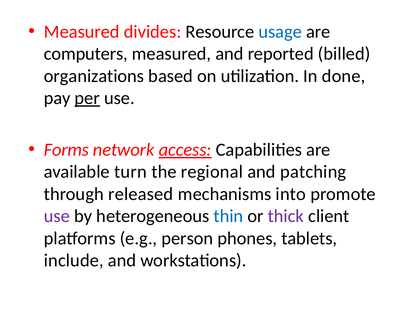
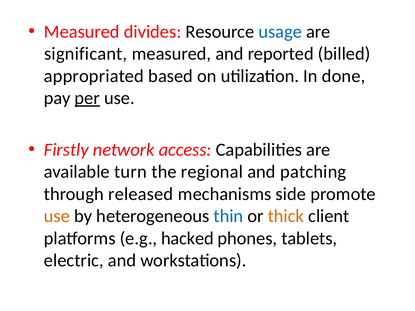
computers: computers -> significant
organizations: organizations -> appropriated
Forms: Forms -> Firstly
access underline: present -> none
into: into -> side
use at (57, 216) colour: purple -> orange
thick colour: purple -> orange
person: person -> hacked
include: include -> electric
